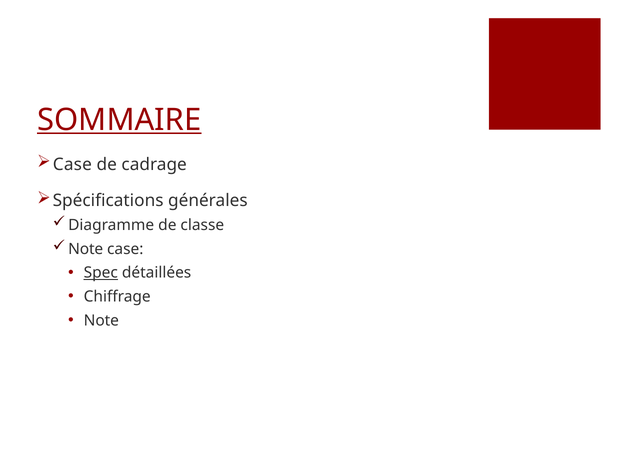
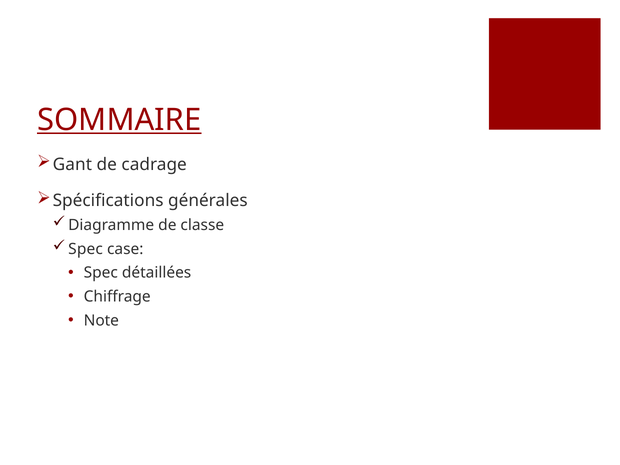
Case at (72, 164): Case -> Gant
Note at (86, 249): Note -> Spec
Spec at (101, 273) underline: present -> none
